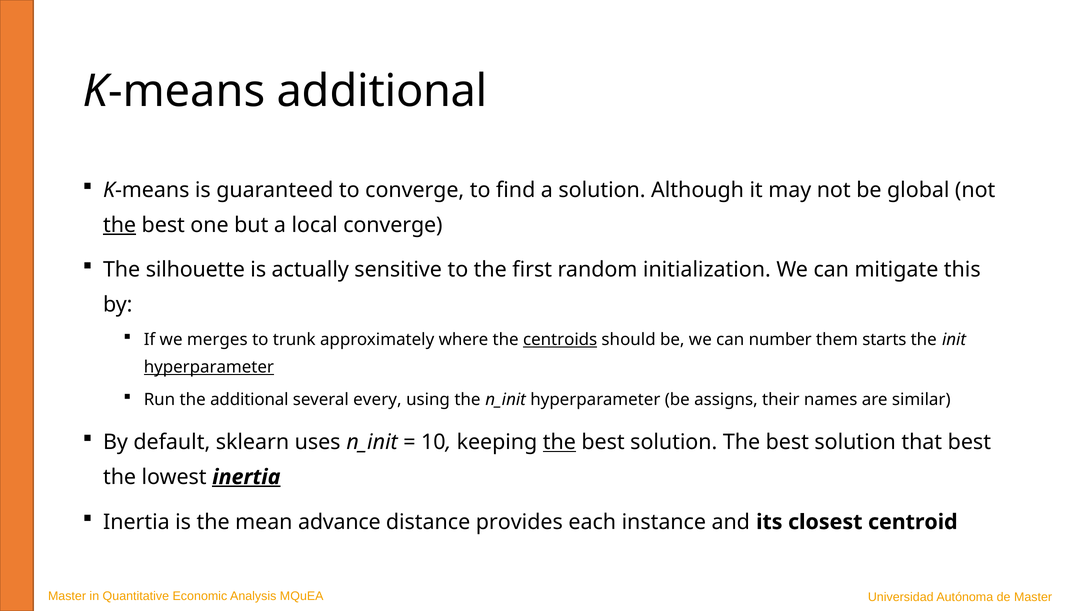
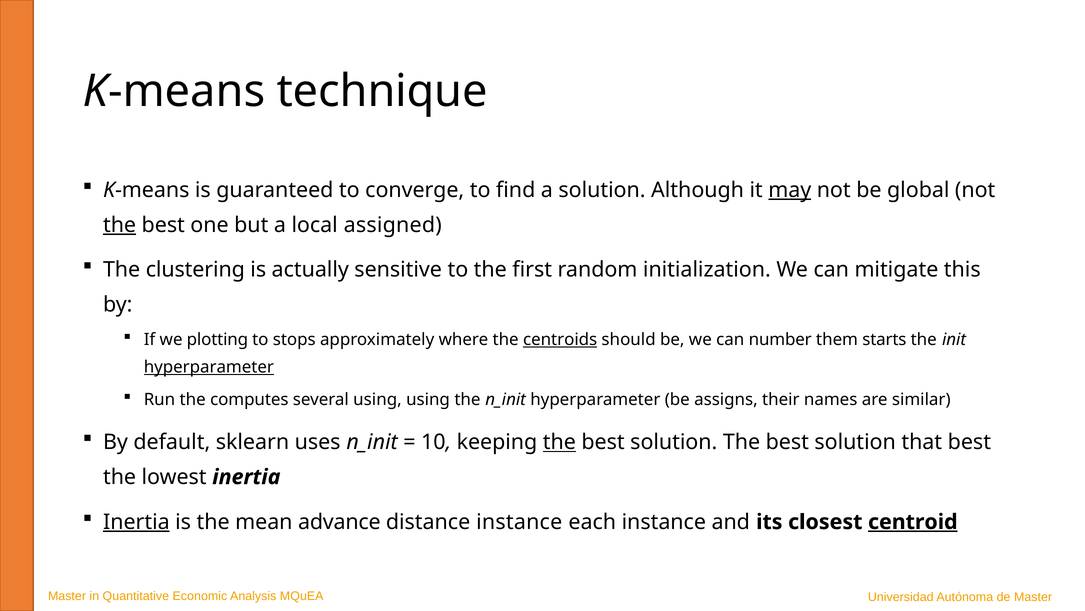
K-means additional: additional -> technique
may underline: none -> present
local converge: converge -> assigned
silhouette: silhouette -> clustering
merges: merges -> plotting
trunk: trunk -> stops
the additional: additional -> computes
several every: every -> using
inertia at (246, 477) underline: present -> none
Inertia at (136, 521) underline: none -> present
distance provides: provides -> instance
centroid underline: none -> present
